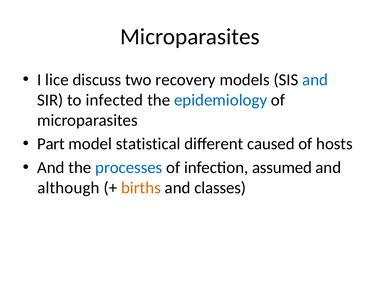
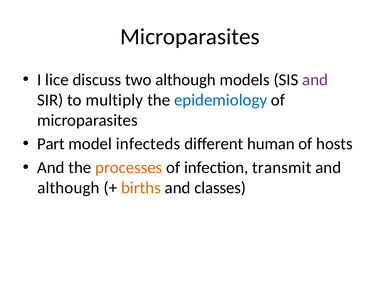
two recovery: recovery -> although
and at (315, 80) colour: blue -> purple
infected: infected -> multiply
statistical: statistical -> infecteds
caused: caused -> human
processes colour: blue -> orange
assumed: assumed -> transmit
